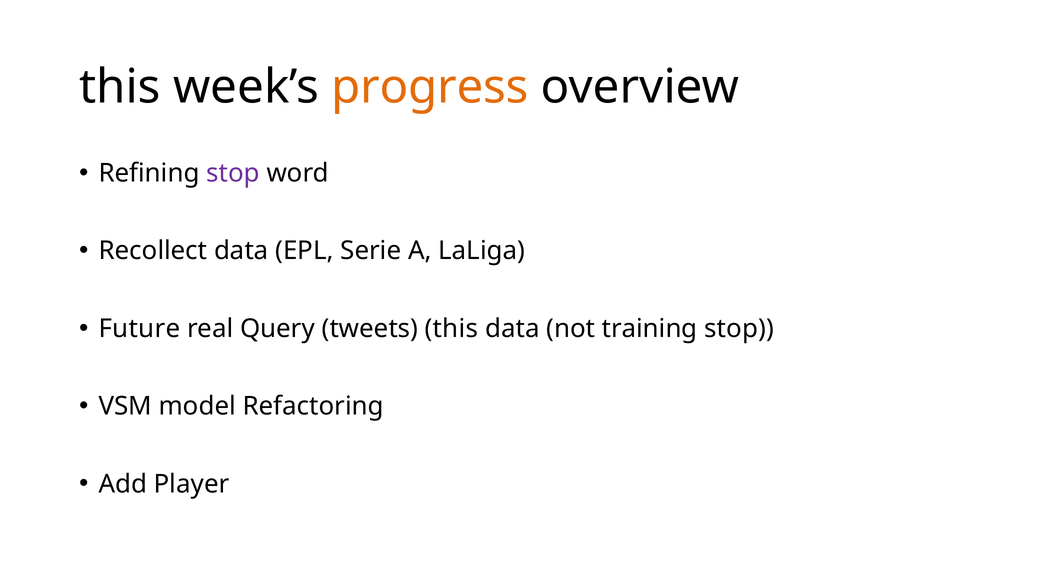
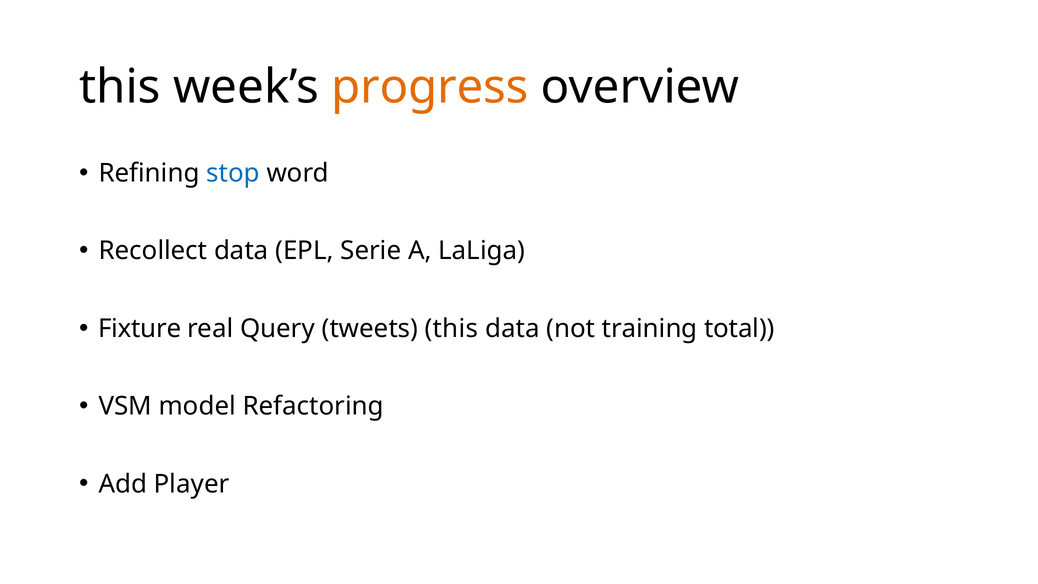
stop at (233, 173) colour: purple -> blue
Future: Future -> Fixture
training stop: stop -> total
